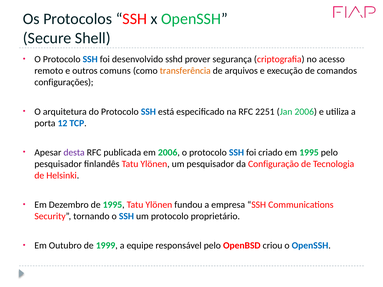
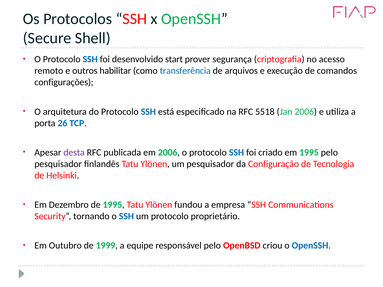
sshd: sshd -> start
comuns: comuns -> habilitar
transferência colour: orange -> blue
2251: 2251 -> 5518
12: 12 -> 26
